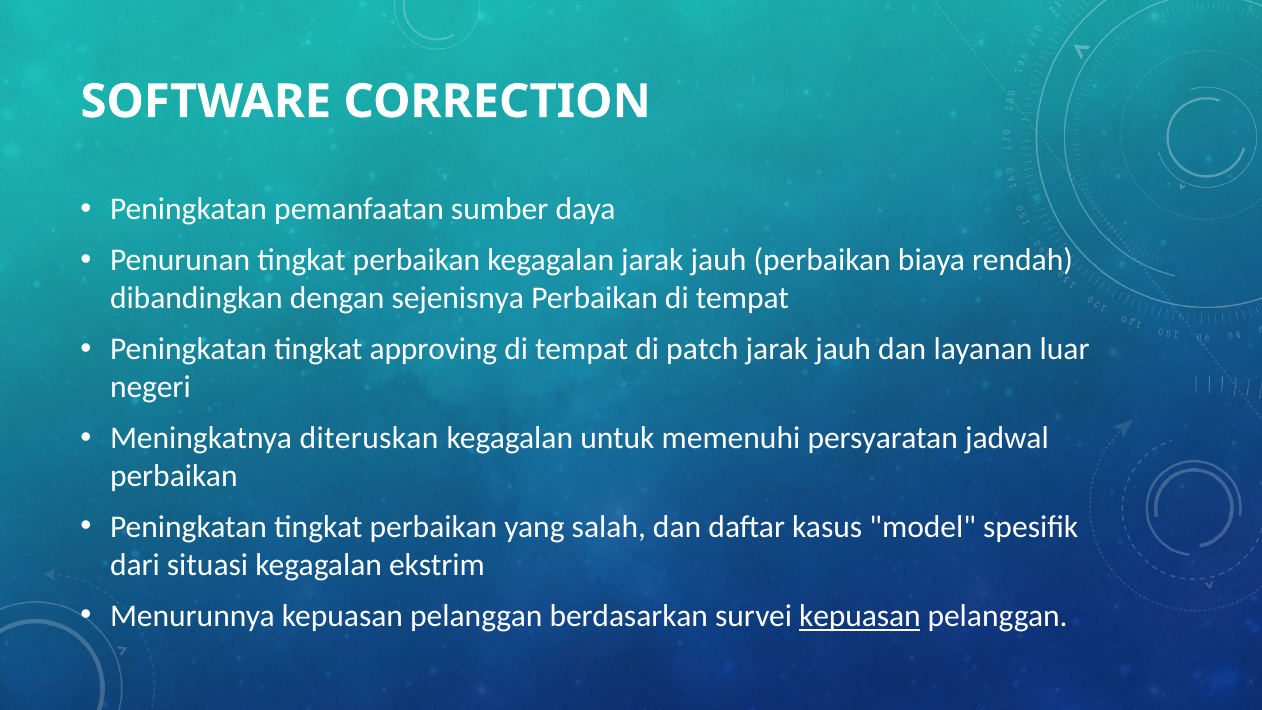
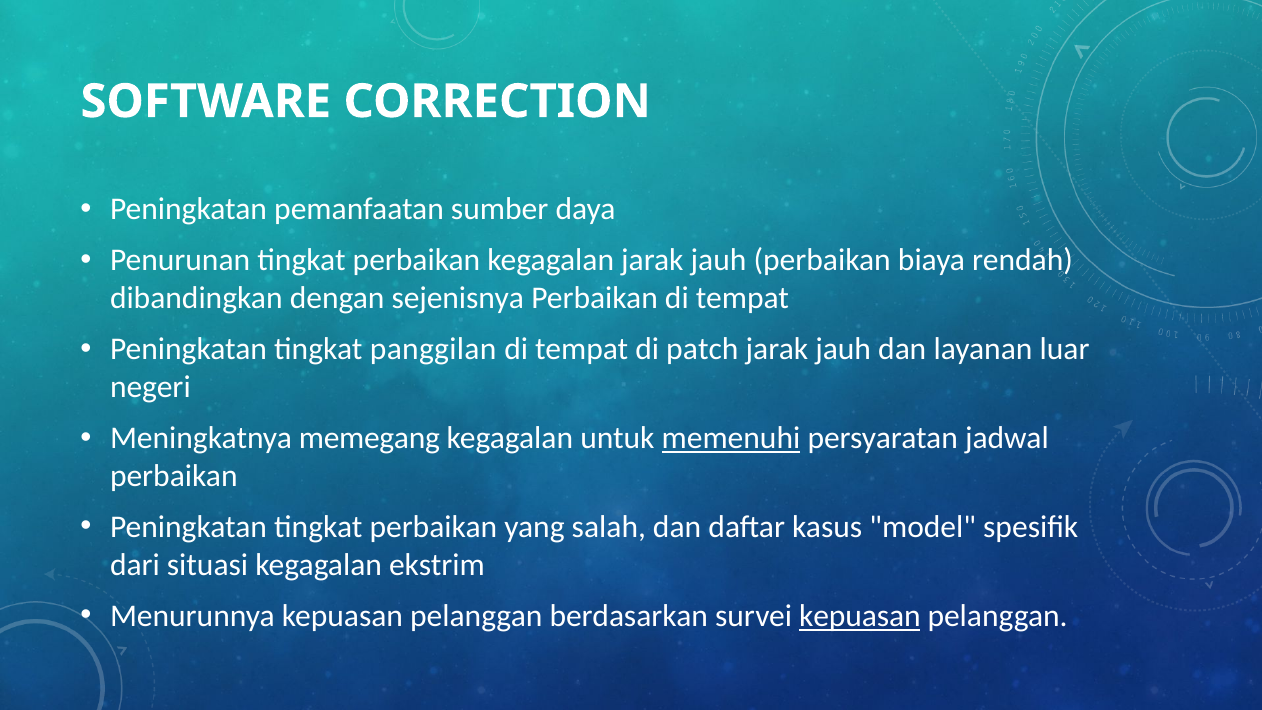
approving: approving -> panggilan
diteruskan: diteruskan -> memegang
memenuhi underline: none -> present
